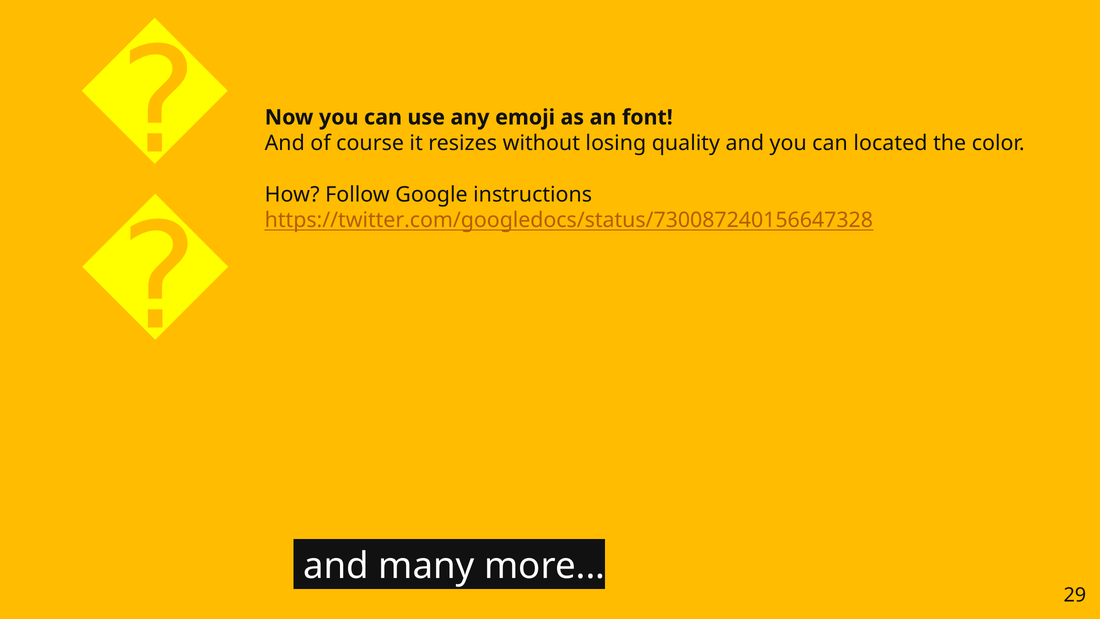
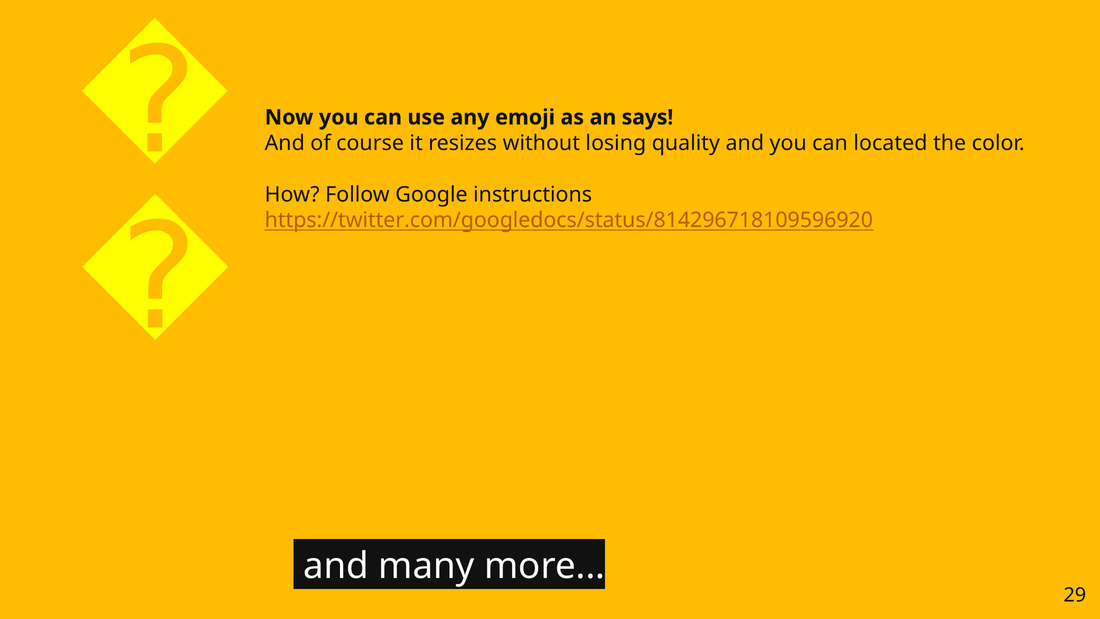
font: font -> says
https://twitter.com/googledocs/status/730087240156647328: https://twitter.com/googledocs/status/730087240156647328 -> https://twitter.com/googledocs/status/814296718109596920
